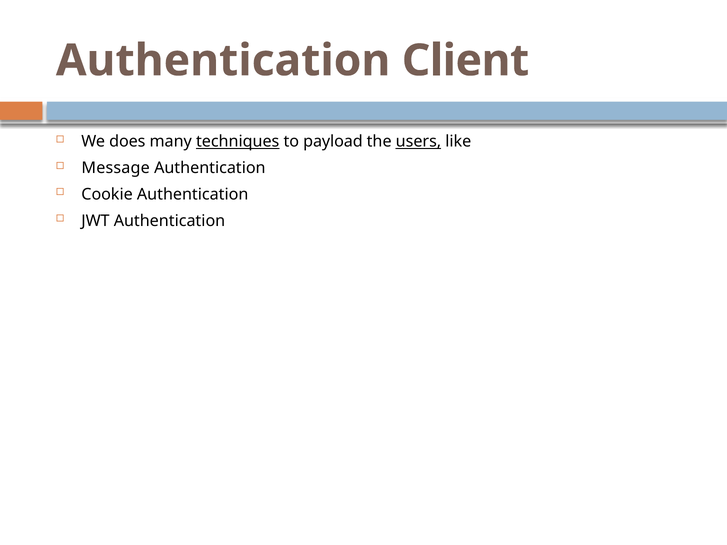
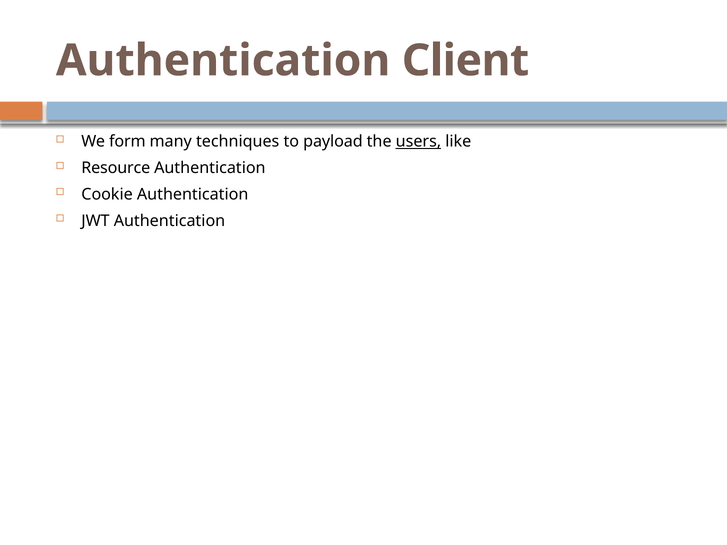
does: does -> form
techniques underline: present -> none
Message: Message -> Resource
